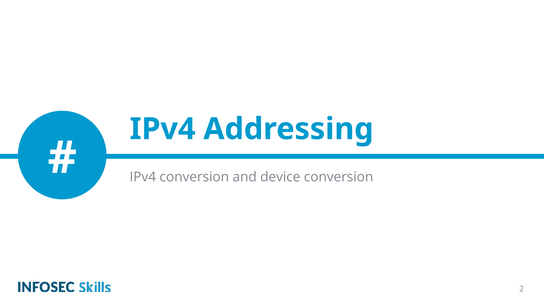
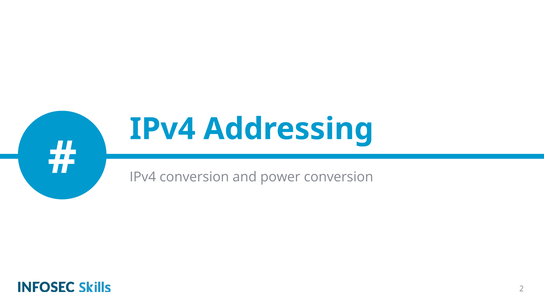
device: device -> power
